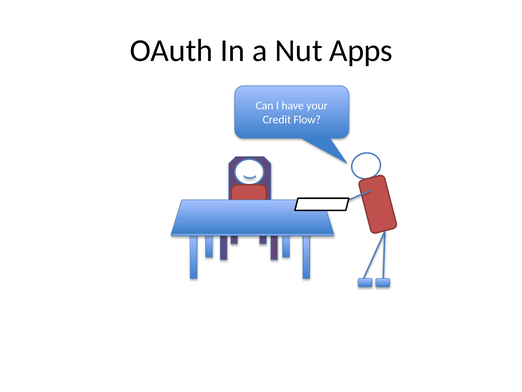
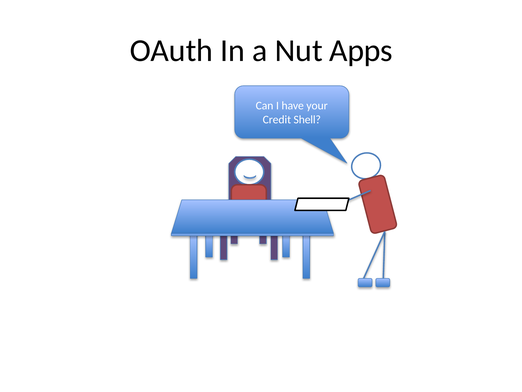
Flow: Flow -> Shell
